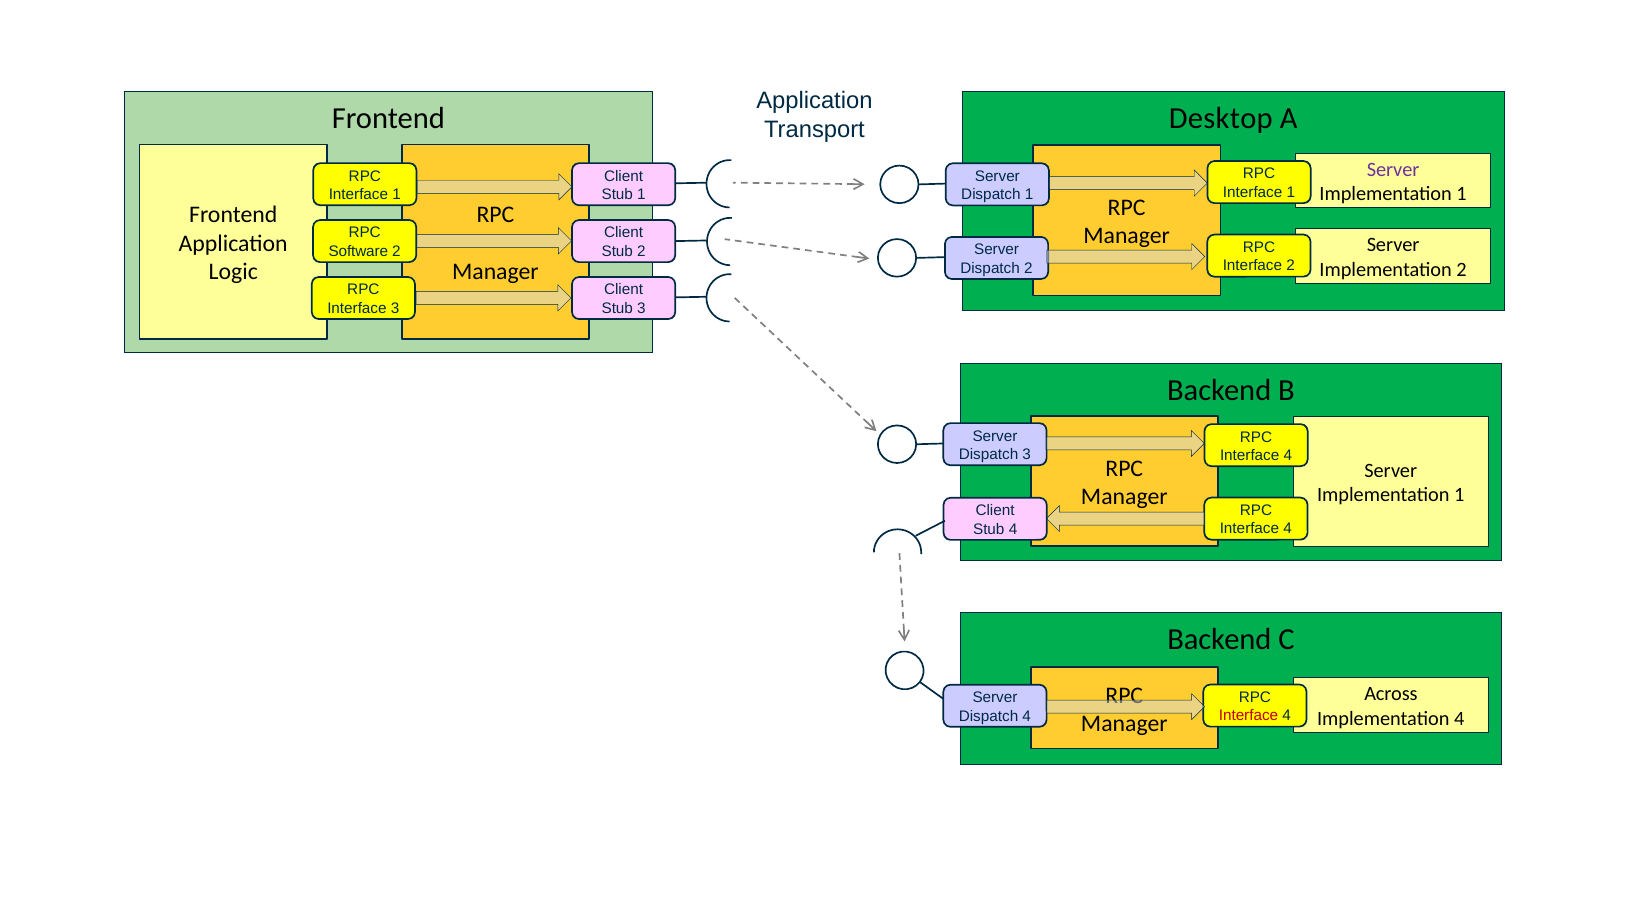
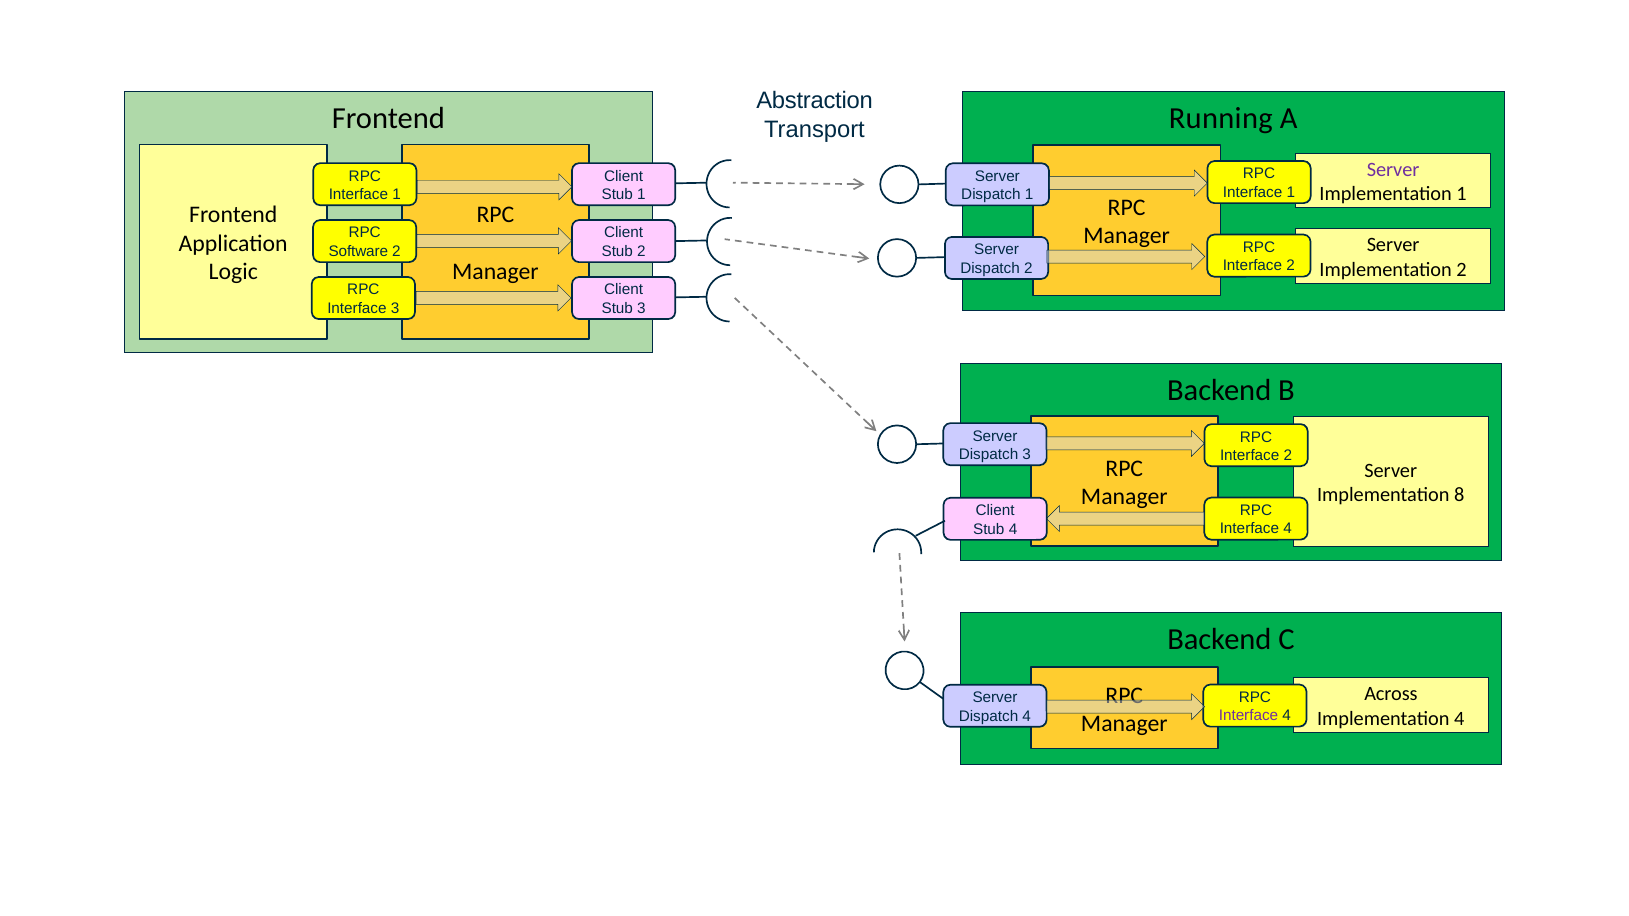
Application at (814, 101): Application -> Abstraction
Desktop: Desktop -> Running
4 at (1288, 456): 4 -> 2
1 at (1459, 495): 1 -> 8
Interface at (1248, 716) colour: red -> purple
